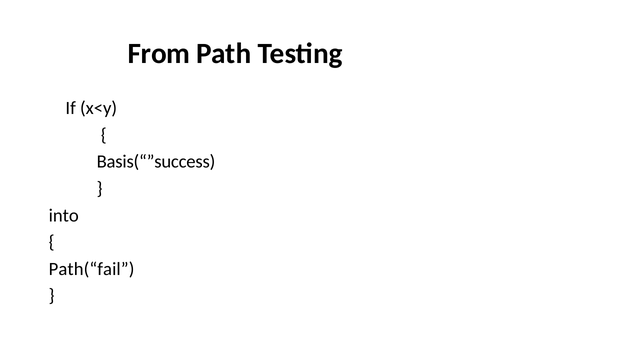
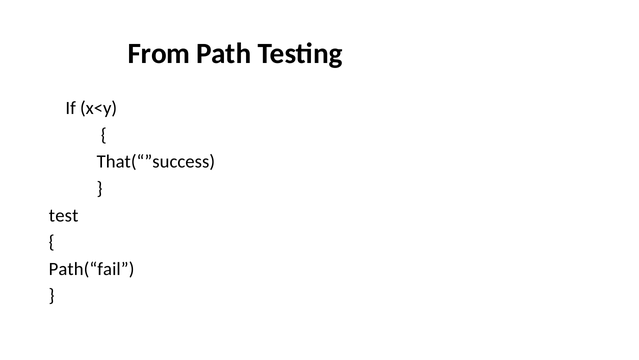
Basis(“”success: Basis(“”success -> That(“”success
into: into -> test
